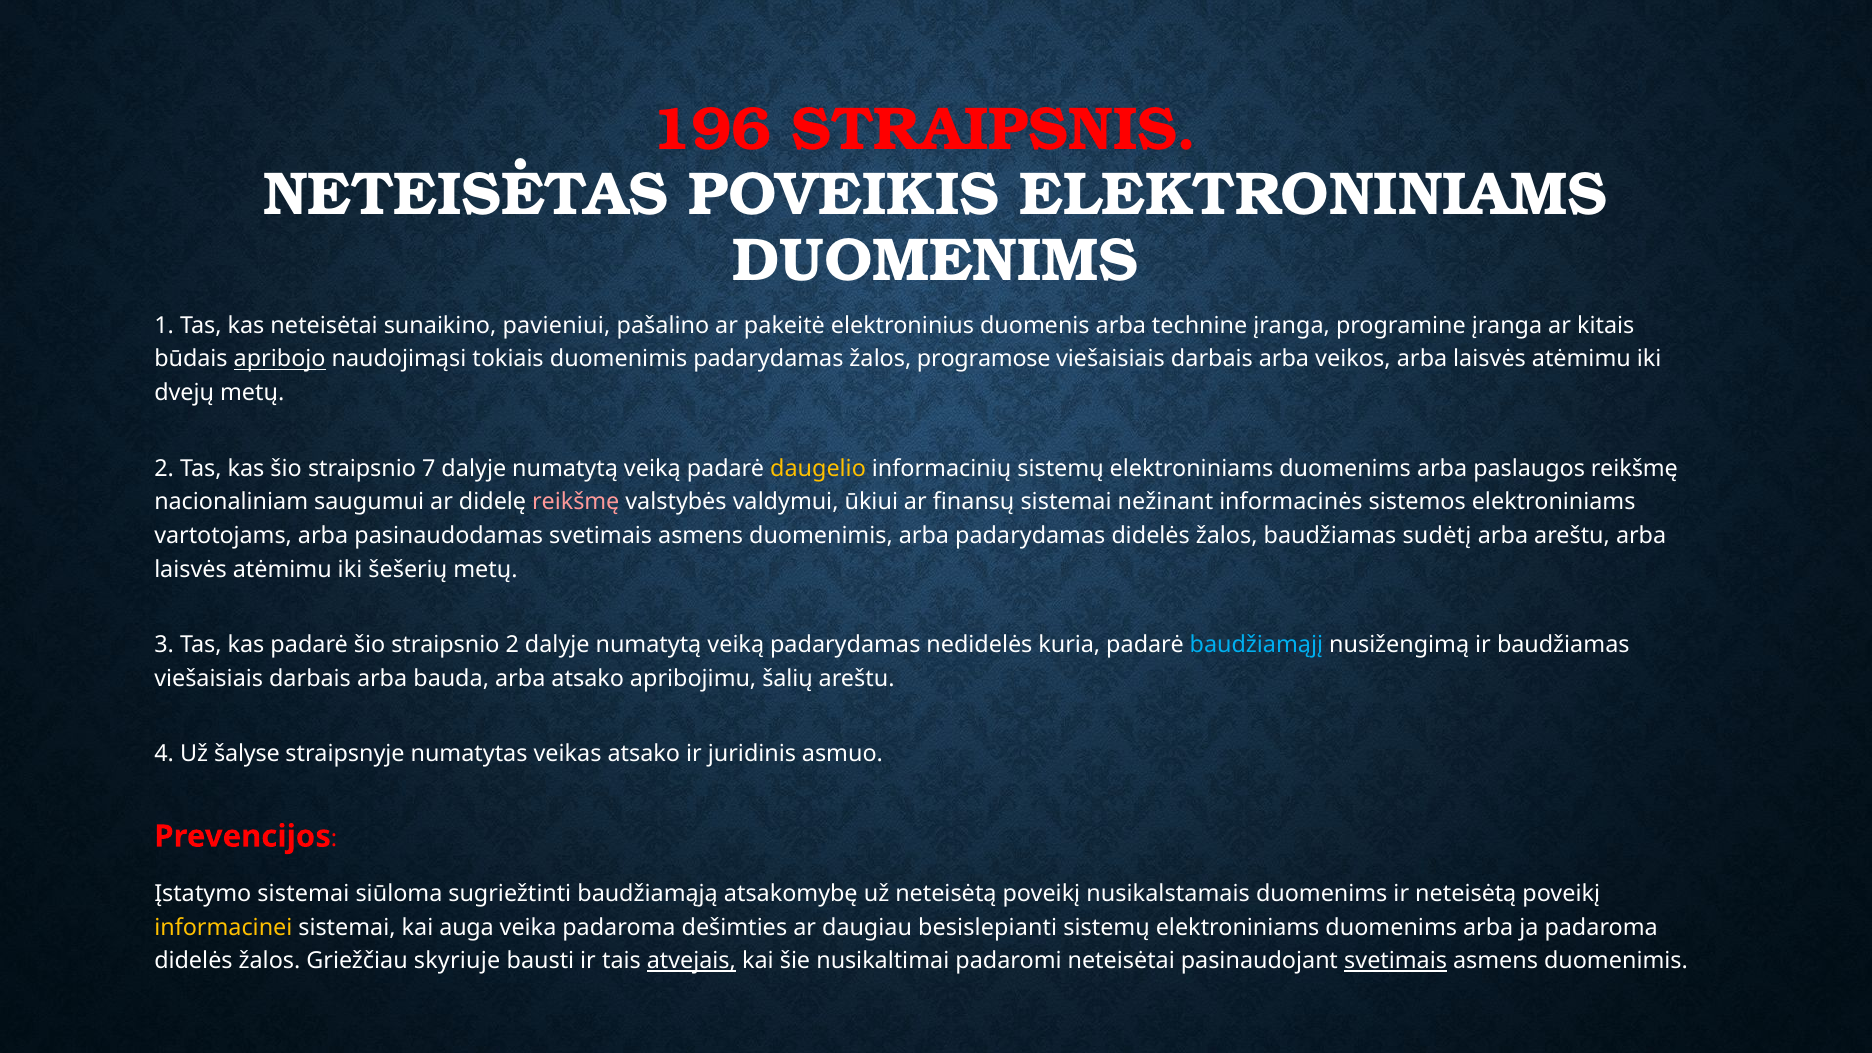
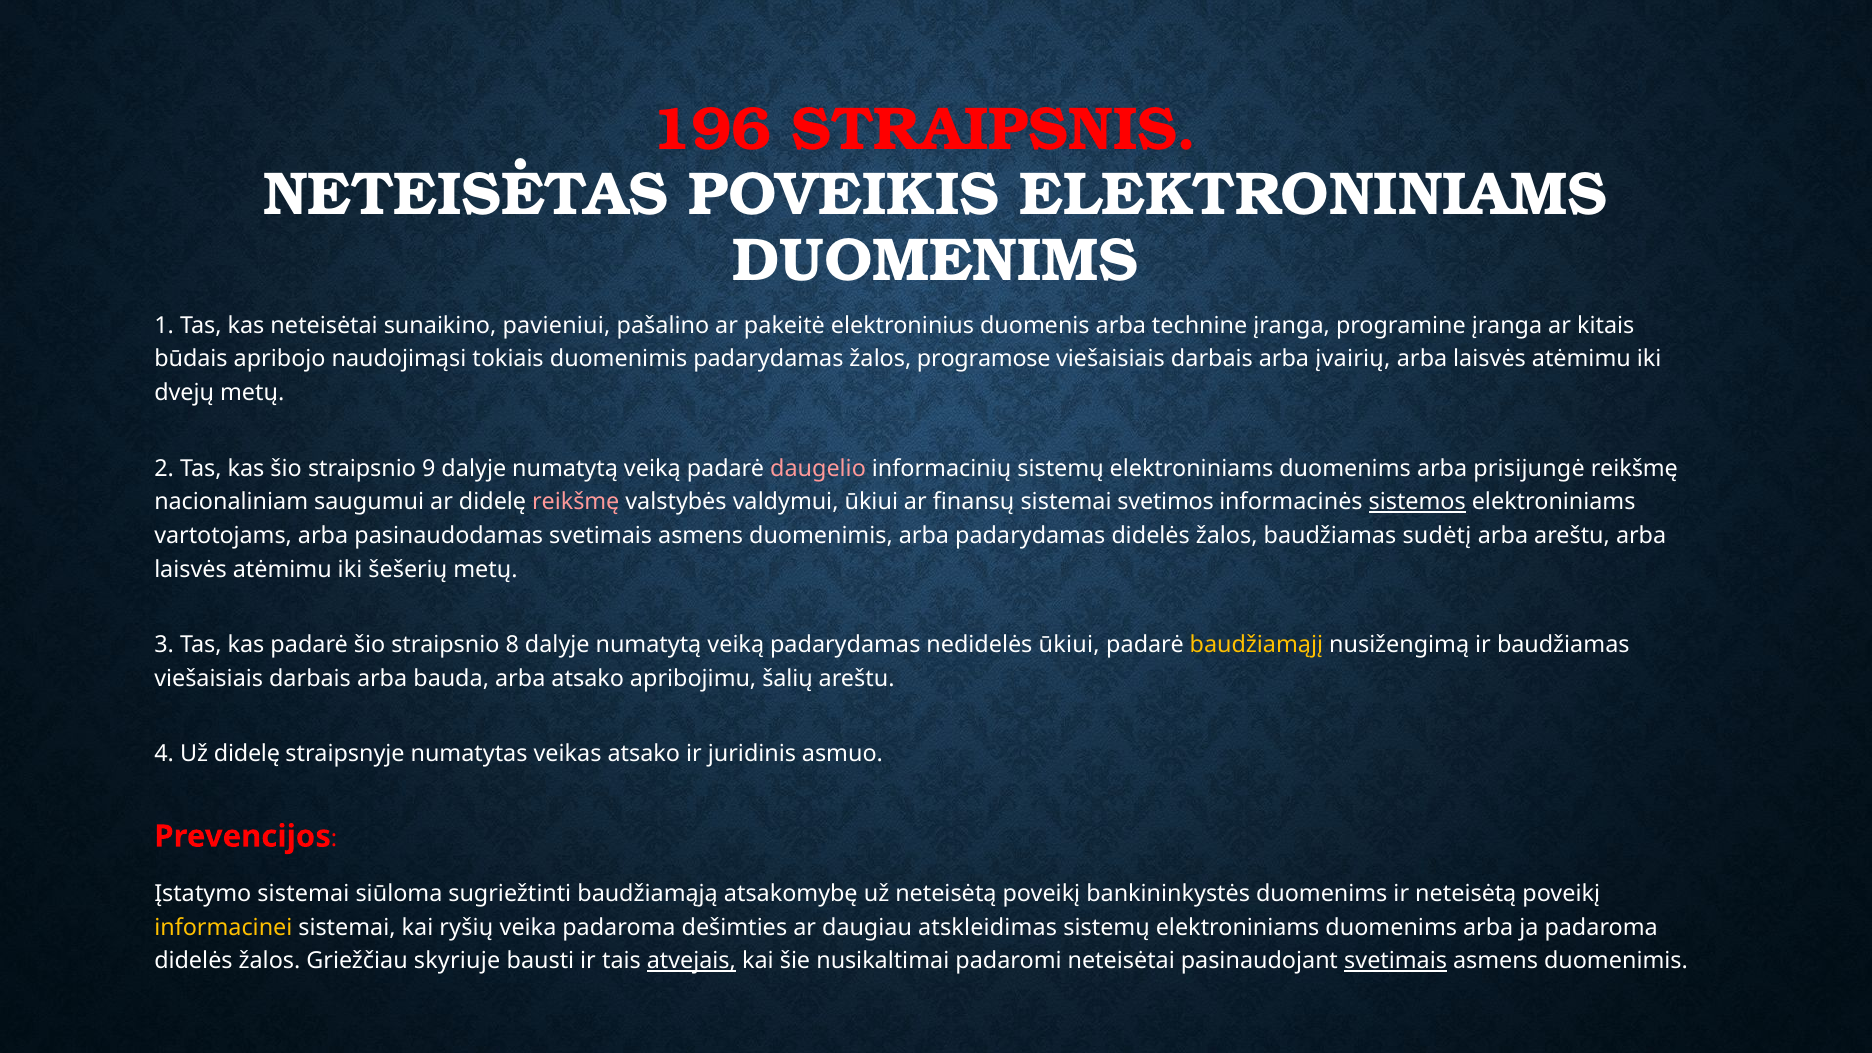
apribojo underline: present -> none
veikos: veikos -> įvairių
7: 7 -> 9
daugelio colour: yellow -> pink
paslaugos: paslaugos -> prisijungė
nežinant: nežinant -> svetimos
sistemos underline: none -> present
straipsnio 2: 2 -> 8
nedidelės kuria: kuria -> ūkiui
baudžiamąjį colour: light blue -> yellow
Už šalyse: šalyse -> didelę
nusikalstamais: nusikalstamais -> bankininkystės
auga: auga -> ryšių
besislepianti: besislepianti -> atskleidimas
